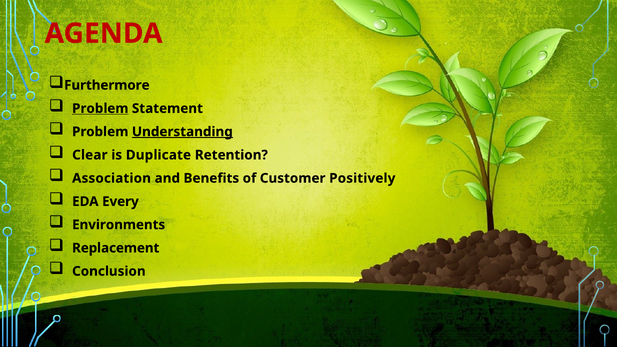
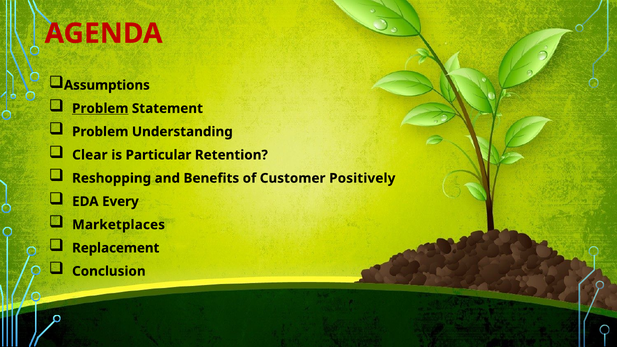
Furthermore: Furthermore -> Assumptions
Understanding underline: present -> none
Duplicate: Duplicate -> Particular
Association: Association -> Reshopping
Environments: Environments -> Marketplaces
